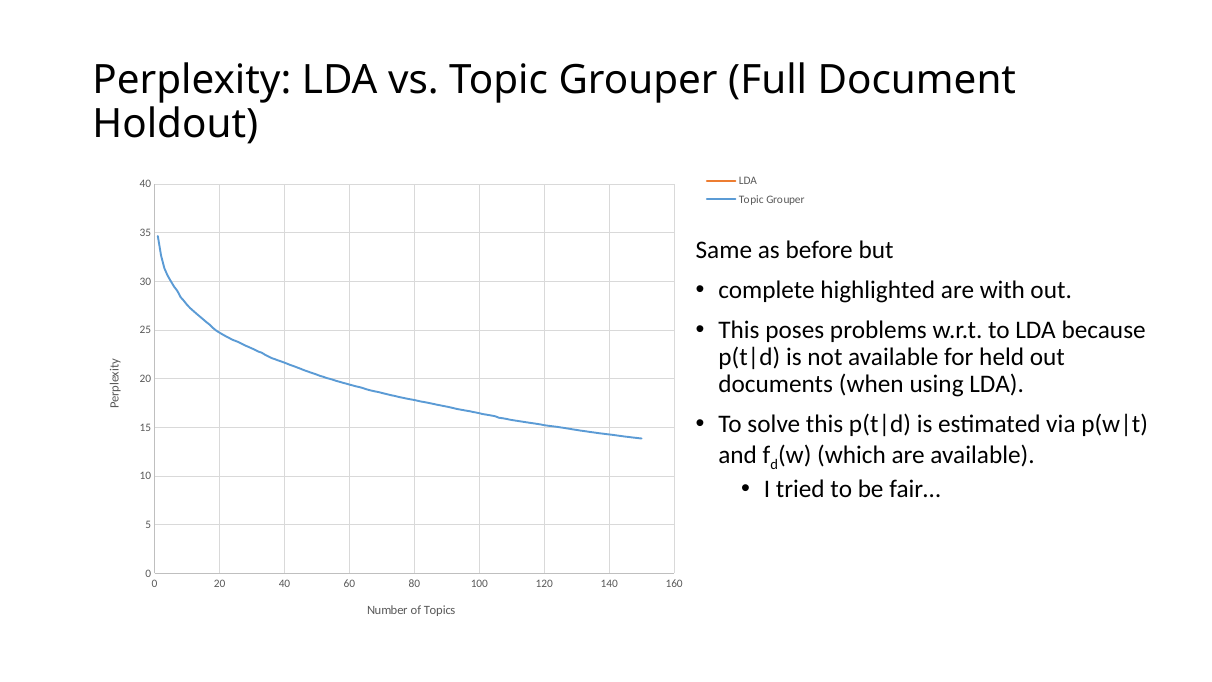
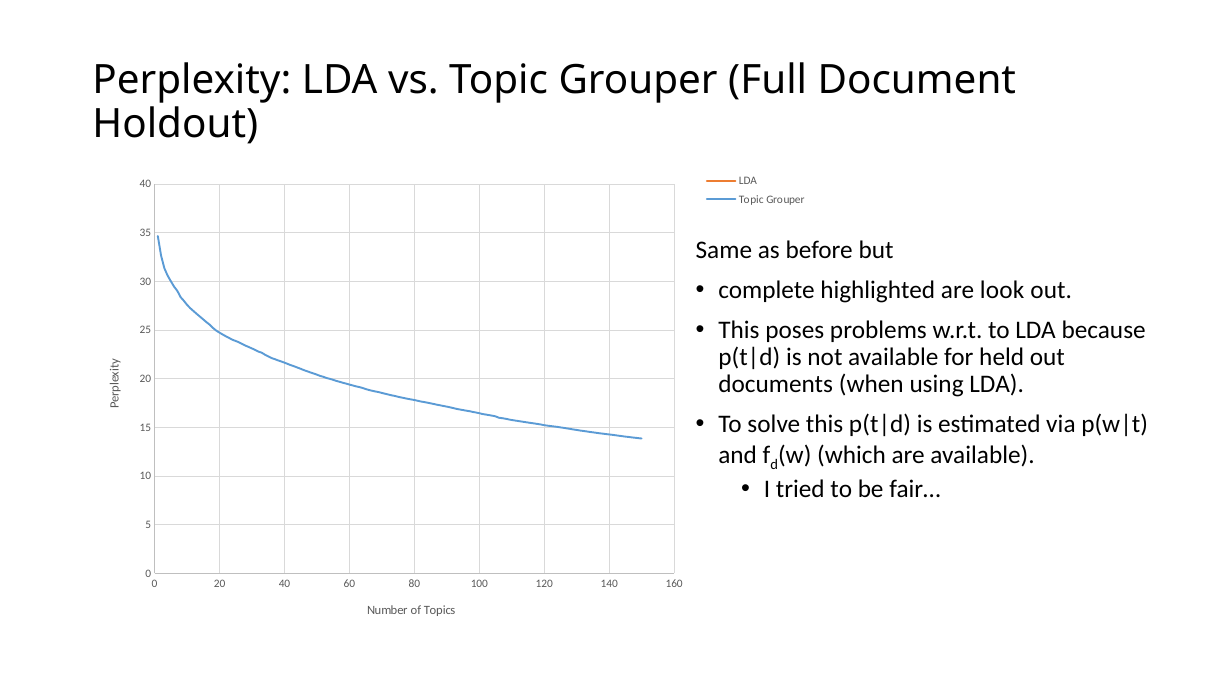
with: with -> look
